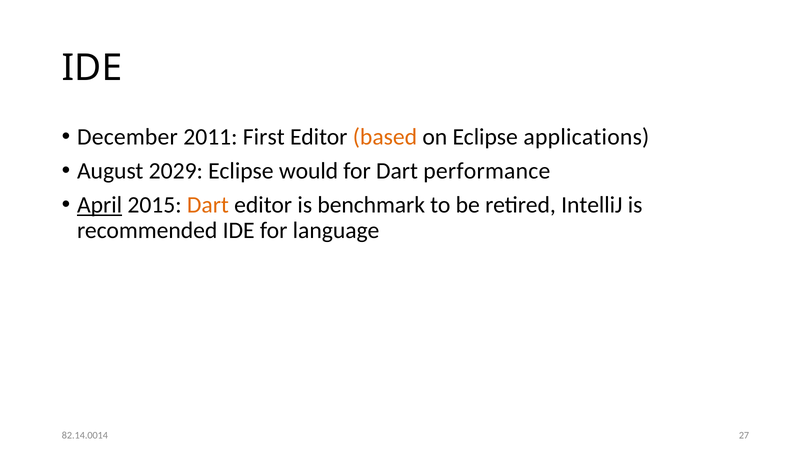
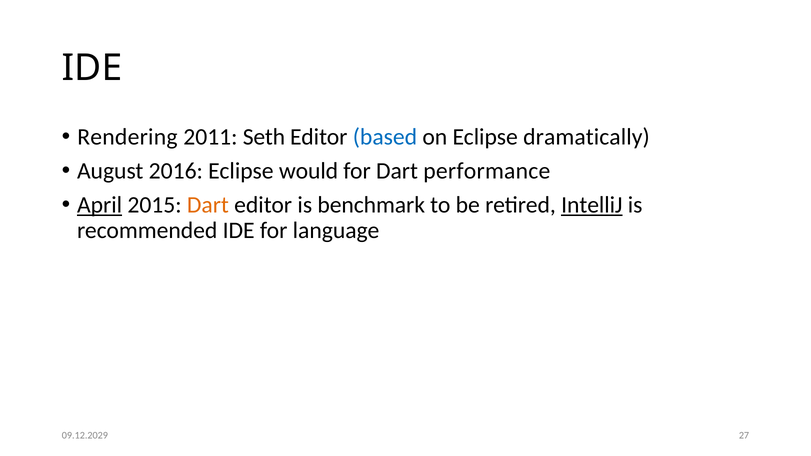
December: December -> Rendering
First: First -> Seth
based colour: orange -> blue
applications: applications -> dramatically
2029: 2029 -> 2016
IntelliJ underline: none -> present
82.14.0014: 82.14.0014 -> 09.12.2029
